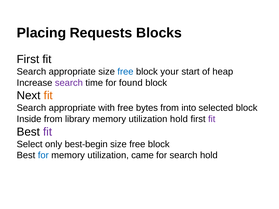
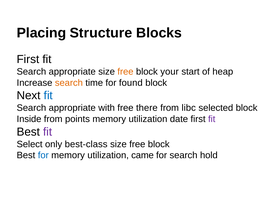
Requests: Requests -> Structure
free at (125, 72) colour: blue -> orange
search at (69, 83) colour: purple -> orange
fit at (48, 96) colour: orange -> blue
bytes: bytes -> there
into: into -> libc
library: library -> points
utilization hold: hold -> date
best-begin: best-begin -> best-class
